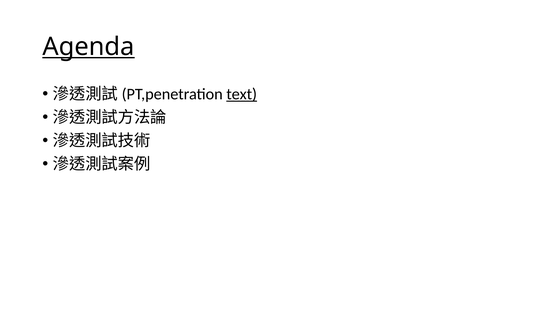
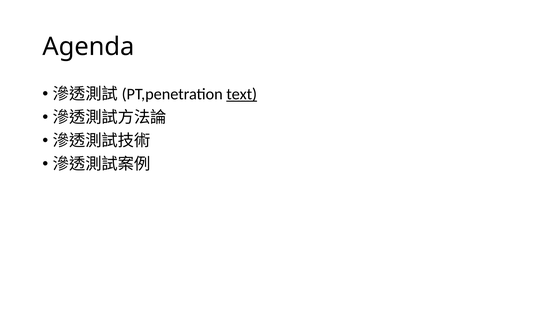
Agenda underline: present -> none
